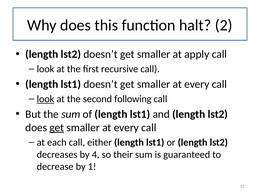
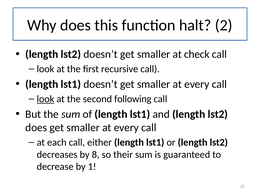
apply: apply -> check
get at (57, 128) underline: present -> none
4: 4 -> 8
